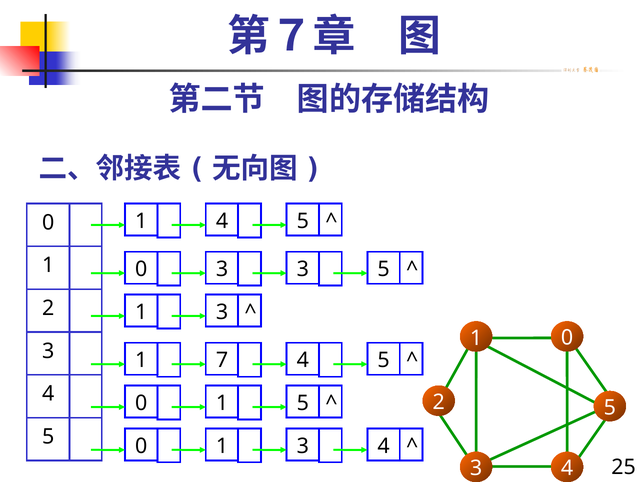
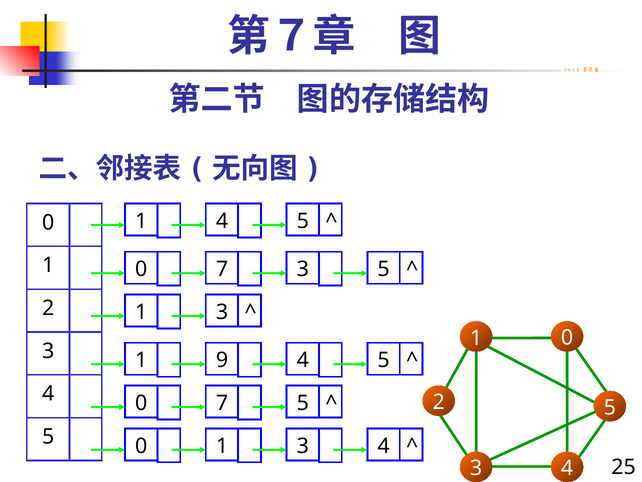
3 at (222, 269): 3 -> 7
7: 7 -> 9
1 at (222, 403): 1 -> 7
